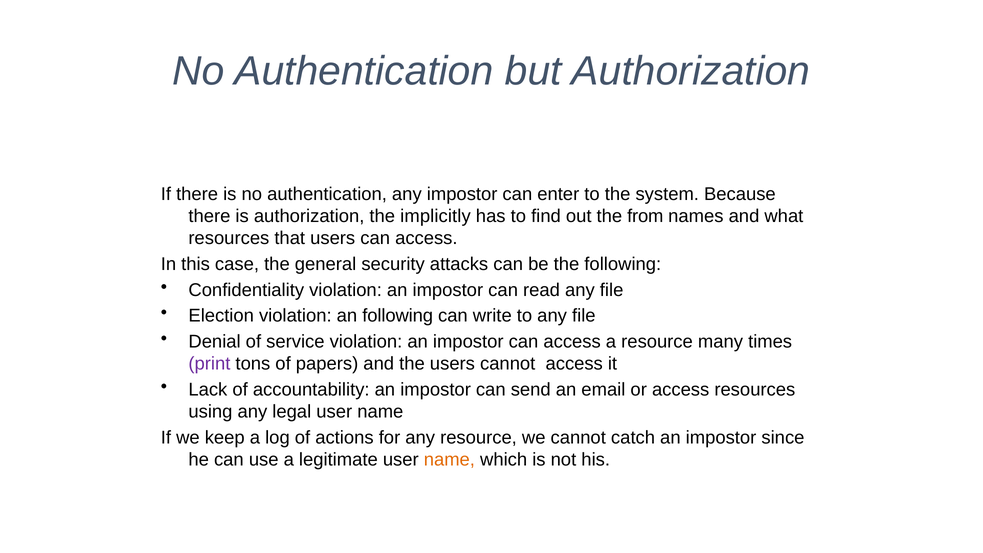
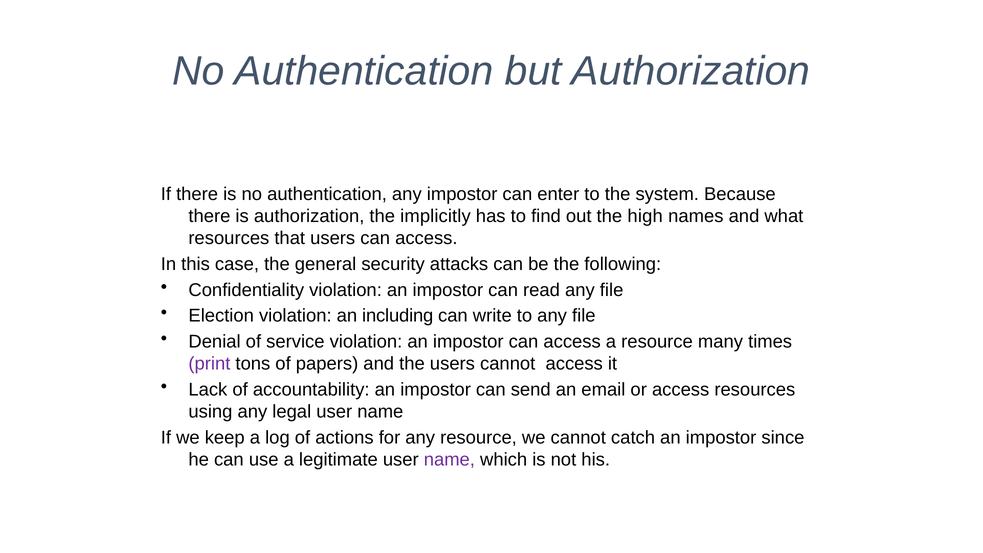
from: from -> high
an following: following -> including
name at (449, 460) colour: orange -> purple
